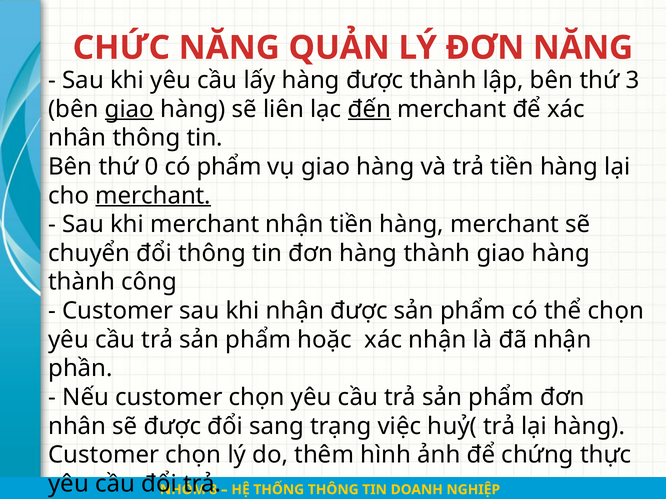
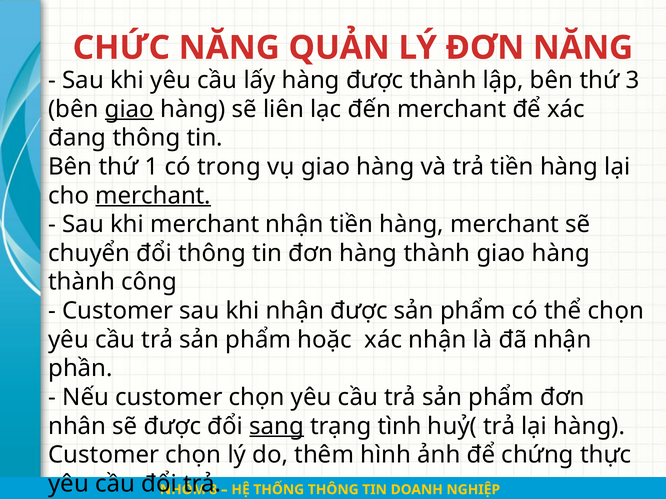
đến underline: present -> none
nhân at (77, 138): nhân -> đang
0: 0 -> 1
có phẩm: phẩm -> trong
sang underline: none -> present
việc: việc -> tình
